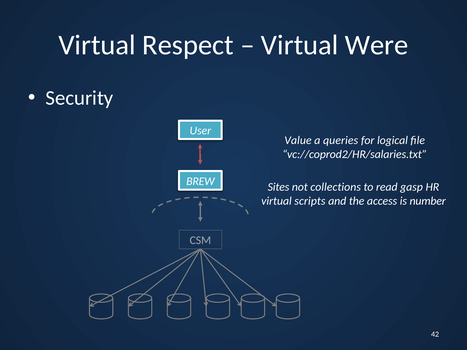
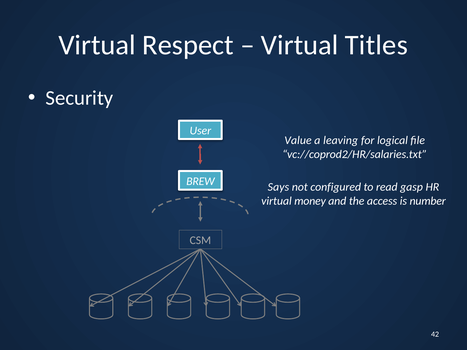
Were: Were -> Titles
queries: queries -> leaving
Sites: Sites -> Says
collections: collections -> configured
scripts: scripts -> money
